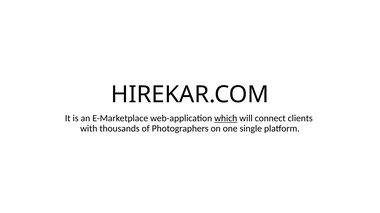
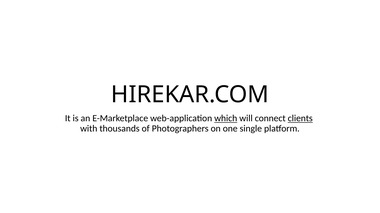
clients underline: none -> present
